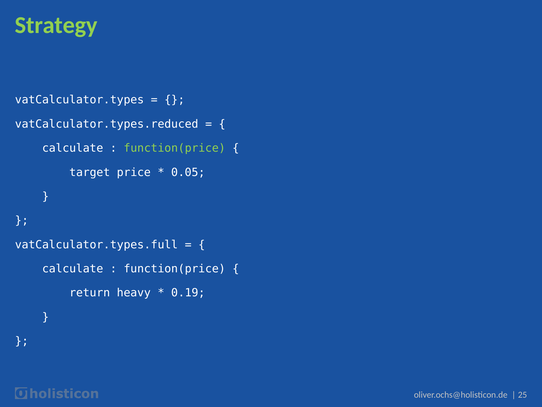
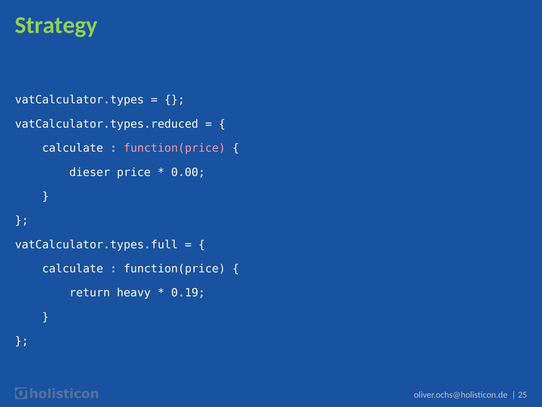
function(price at (175, 148) colour: light green -> pink
target: target -> dieser
0.05: 0.05 -> 0.00
